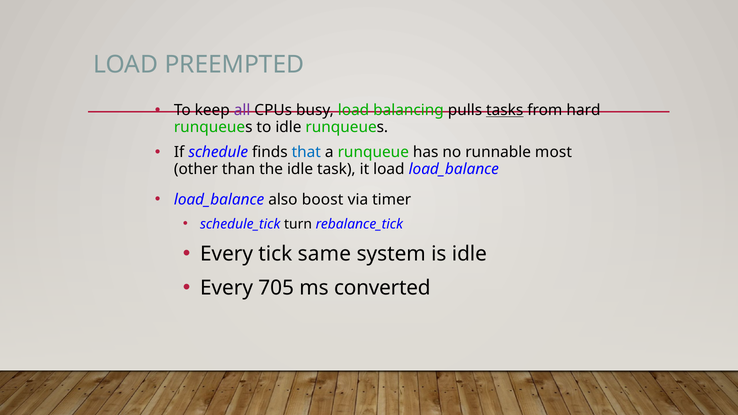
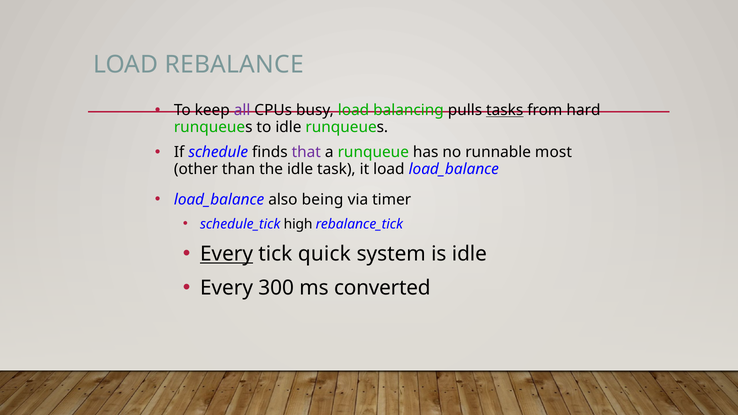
PREEMPTED: PREEMPTED -> REBALANCE
that colour: blue -> purple
boost: boost -> being
turn: turn -> high
Every at (227, 254) underline: none -> present
same: same -> quick
705: 705 -> 300
